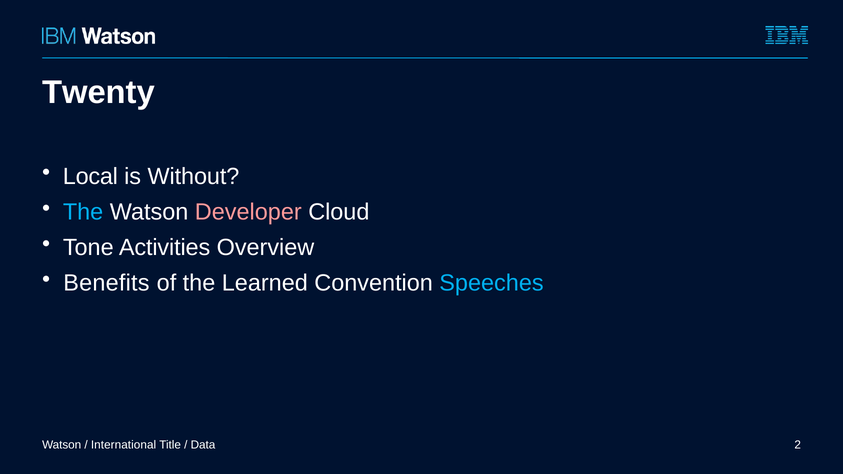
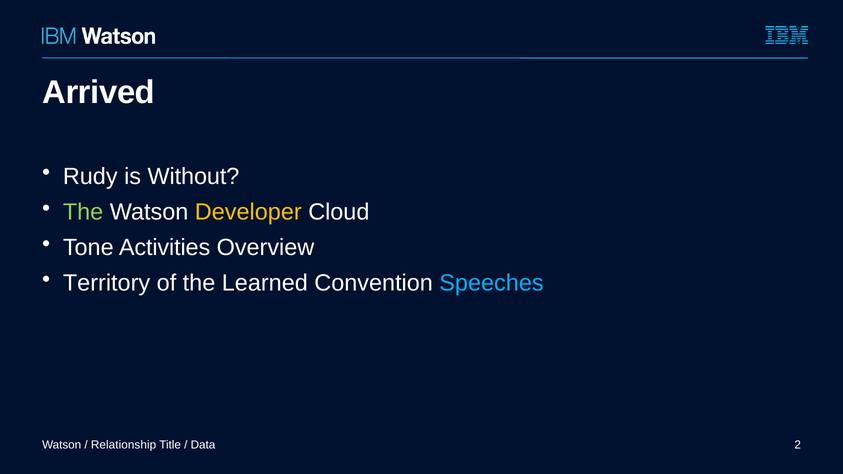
Twenty: Twenty -> Arrived
Local: Local -> Rudy
The at (83, 212) colour: light blue -> light green
Developer colour: pink -> yellow
Benefits: Benefits -> Territory
International: International -> Relationship
